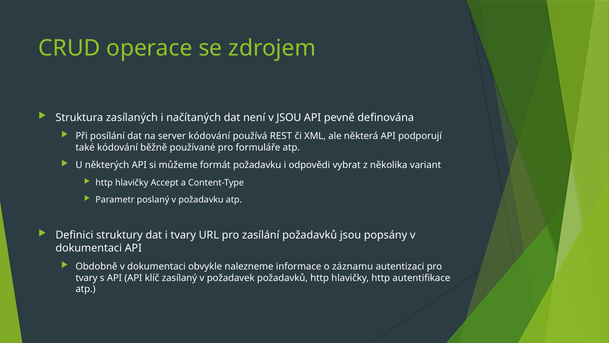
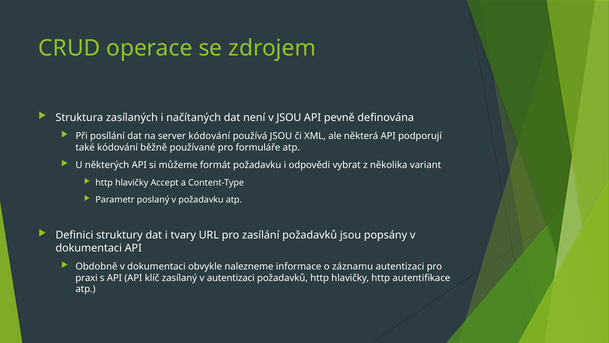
používá REST: REST -> JSOU
tvary at (87, 278): tvary -> praxi
v požadavek: požadavek -> autentizaci
